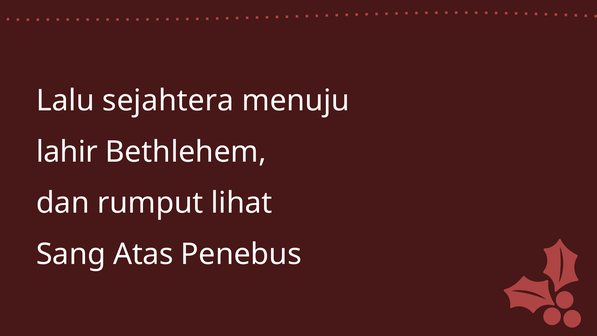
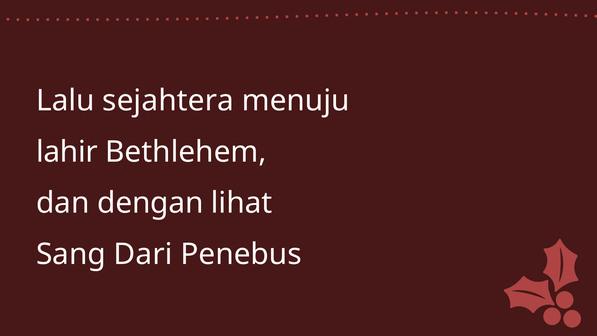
rumput: rumput -> dengan
Atas: Atas -> Dari
